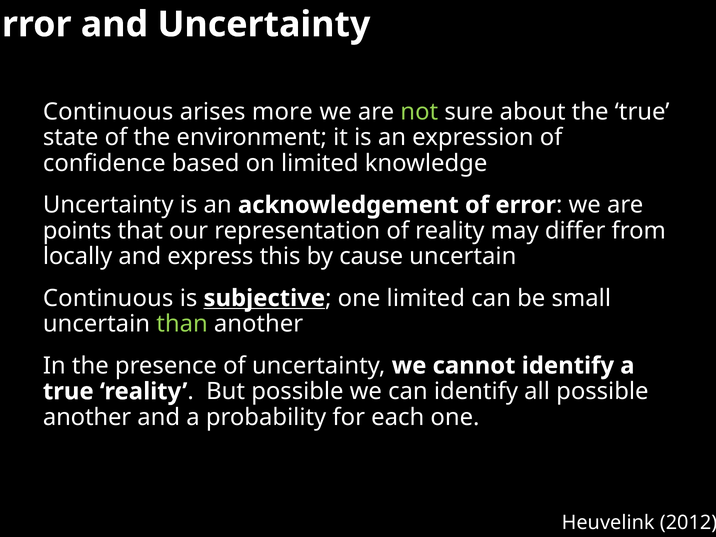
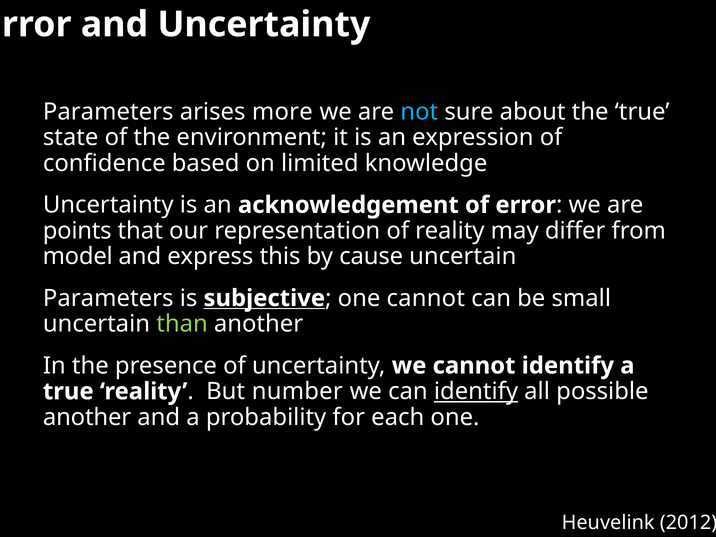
Continuous at (108, 112): Continuous -> Parameters
not colour: light green -> light blue
locally: locally -> model
Continuous at (108, 298): Continuous -> Parameters
one limited: limited -> cannot
But possible: possible -> number
identify at (476, 391) underline: none -> present
